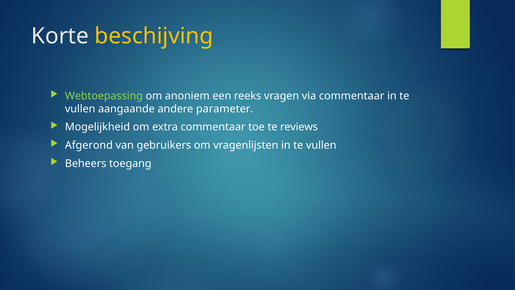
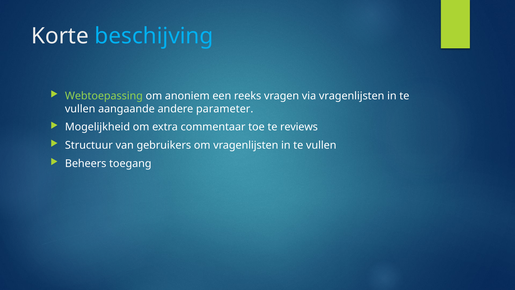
beschijving colour: yellow -> light blue
via commentaar: commentaar -> vragenlijsten
Afgerond: Afgerond -> Structuur
